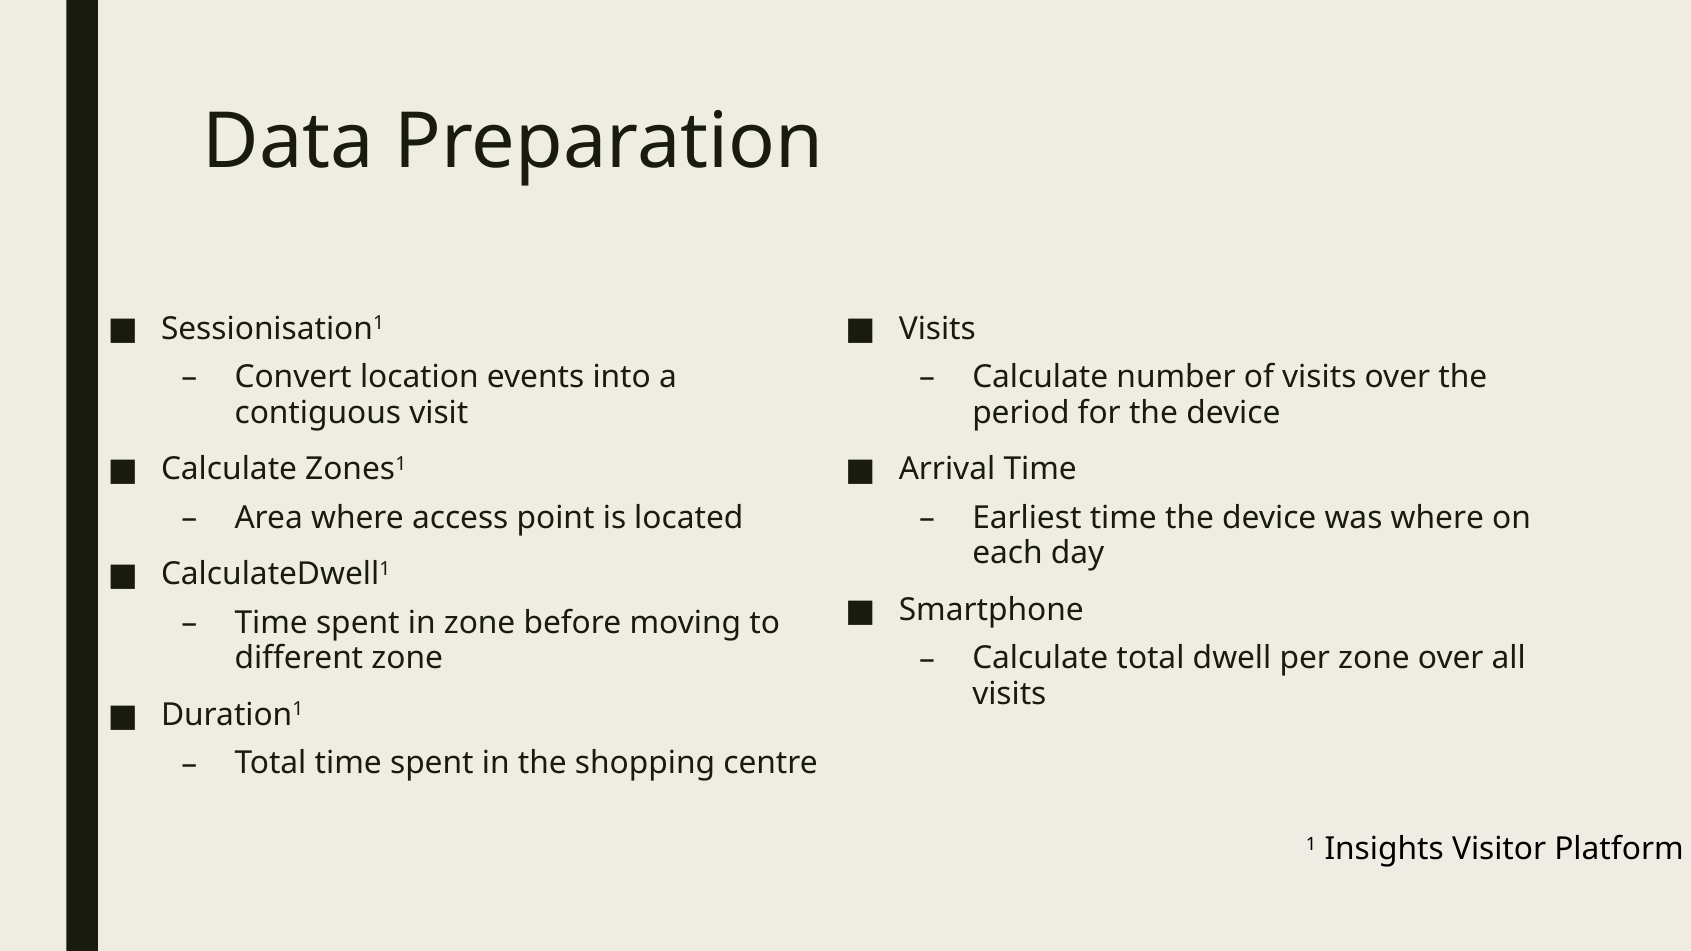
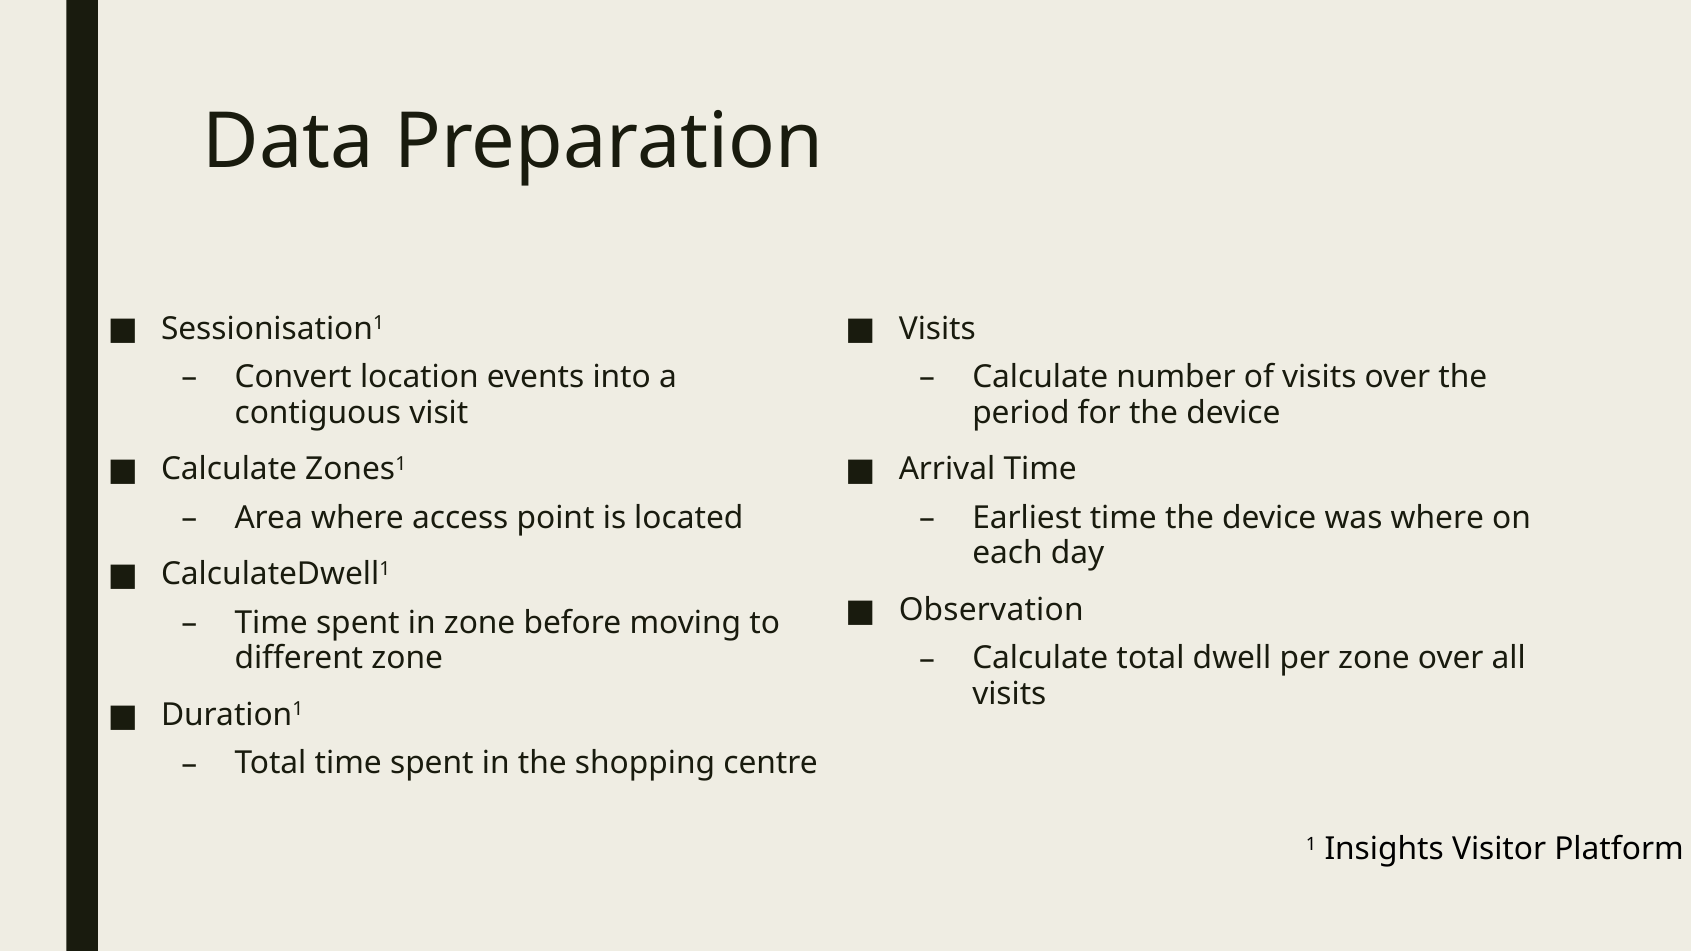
Smartphone: Smartphone -> Observation
